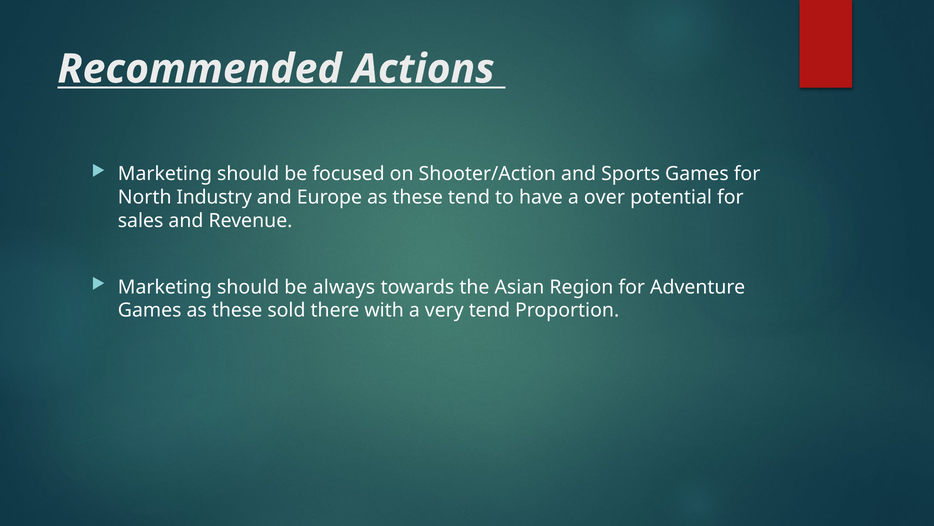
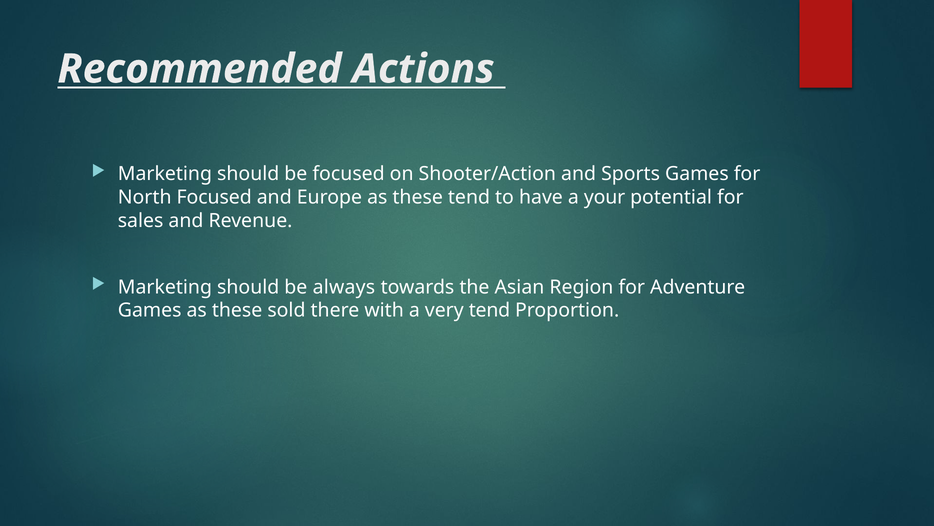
North Industry: Industry -> Focused
over: over -> your
